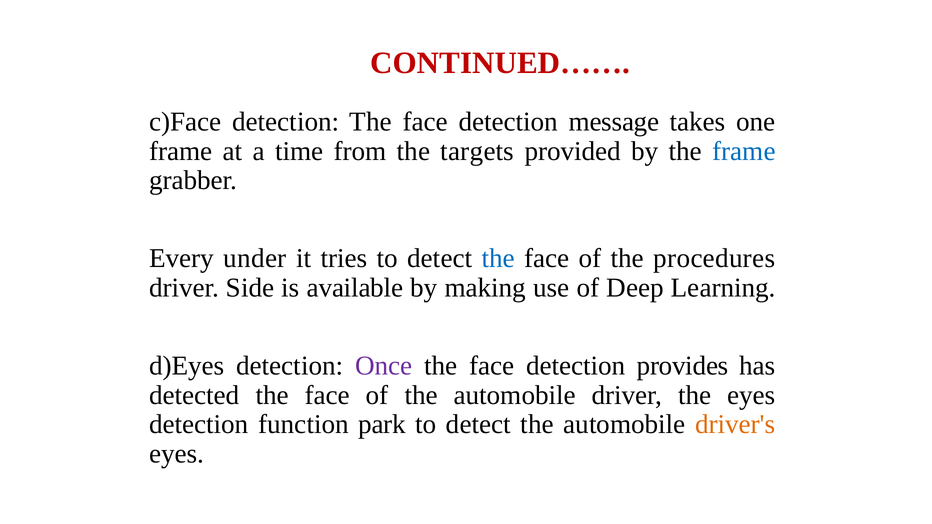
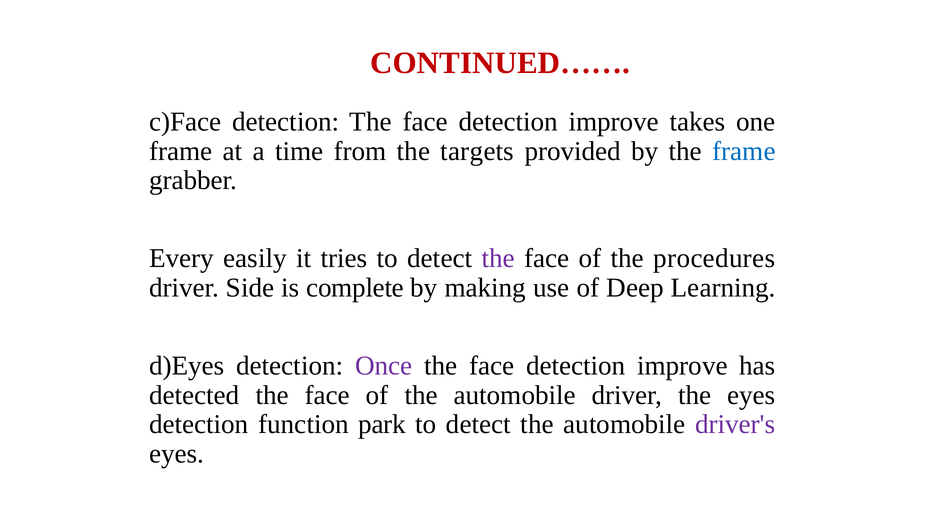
message at (614, 122): message -> improve
under: under -> easily
the at (498, 259) colour: blue -> purple
available: available -> complete
provides at (683, 366): provides -> improve
driver's colour: orange -> purple
